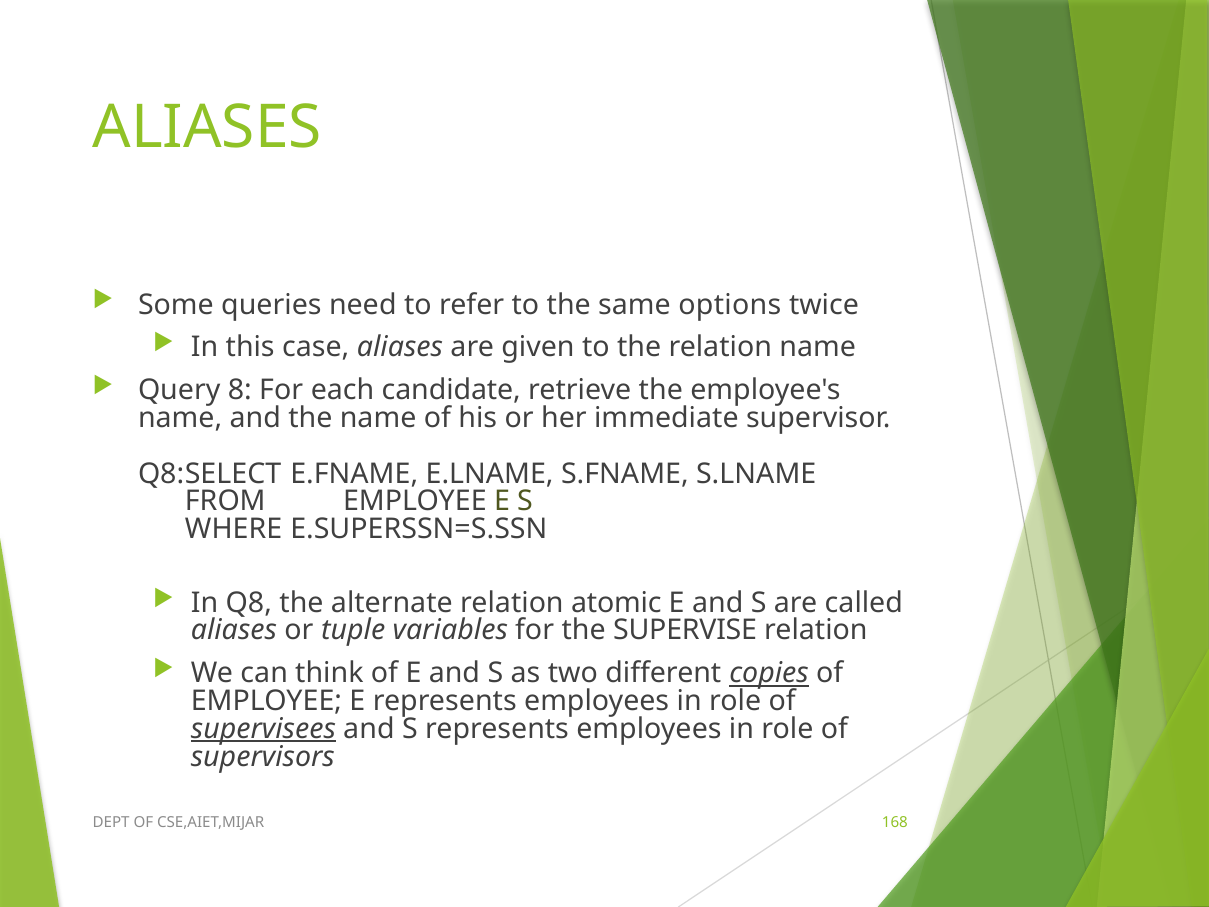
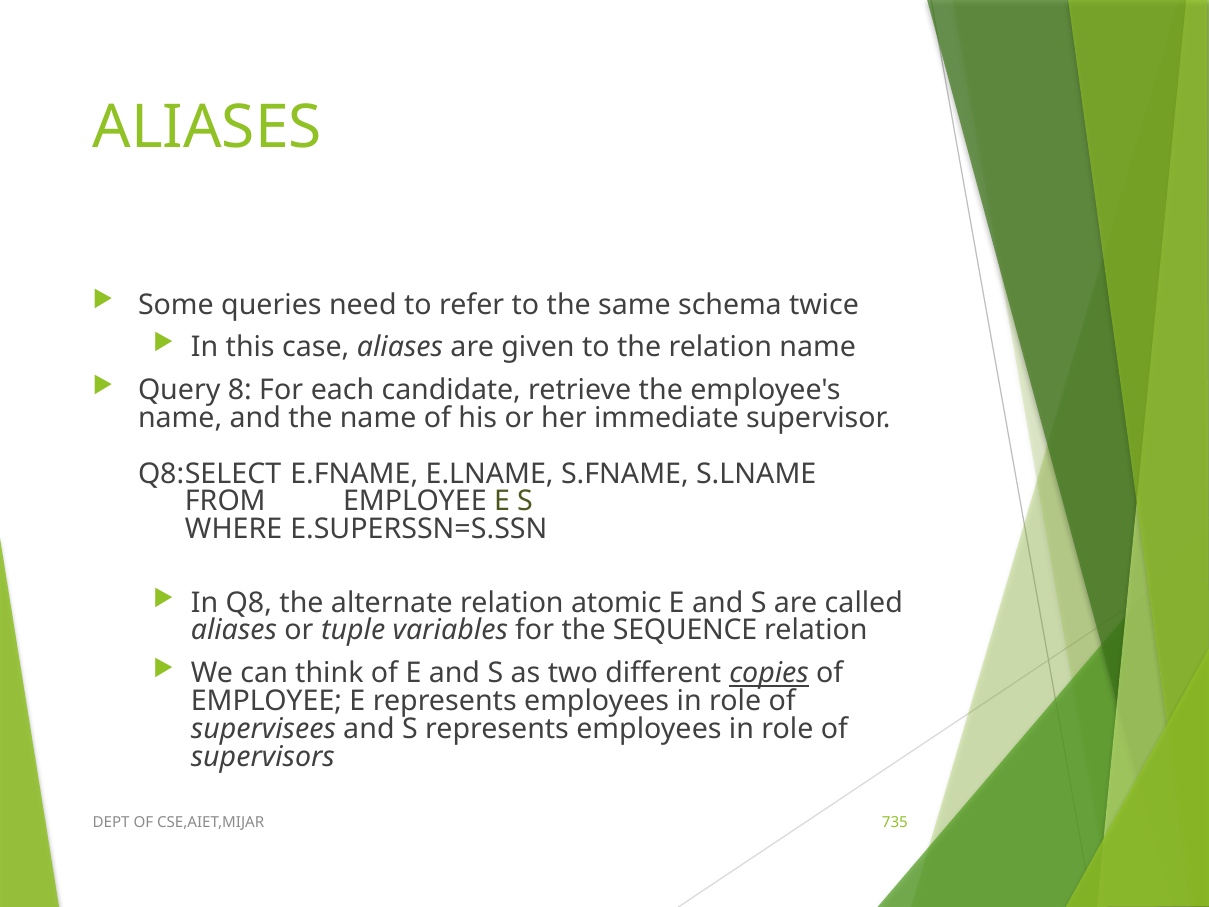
options: options -> schema
SUPERVISE: SUPERVISE -> SEQUENCE
supervisees underline: present -> none
168: 168 -> 735
